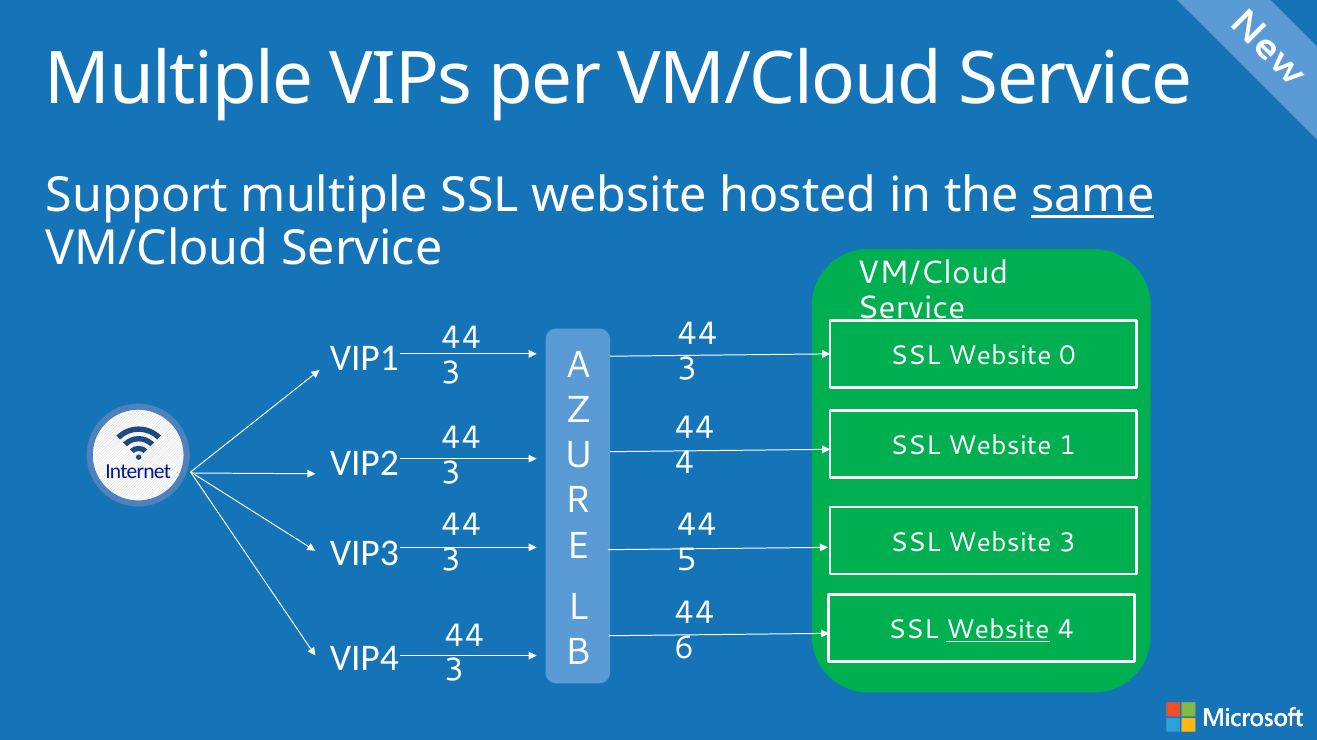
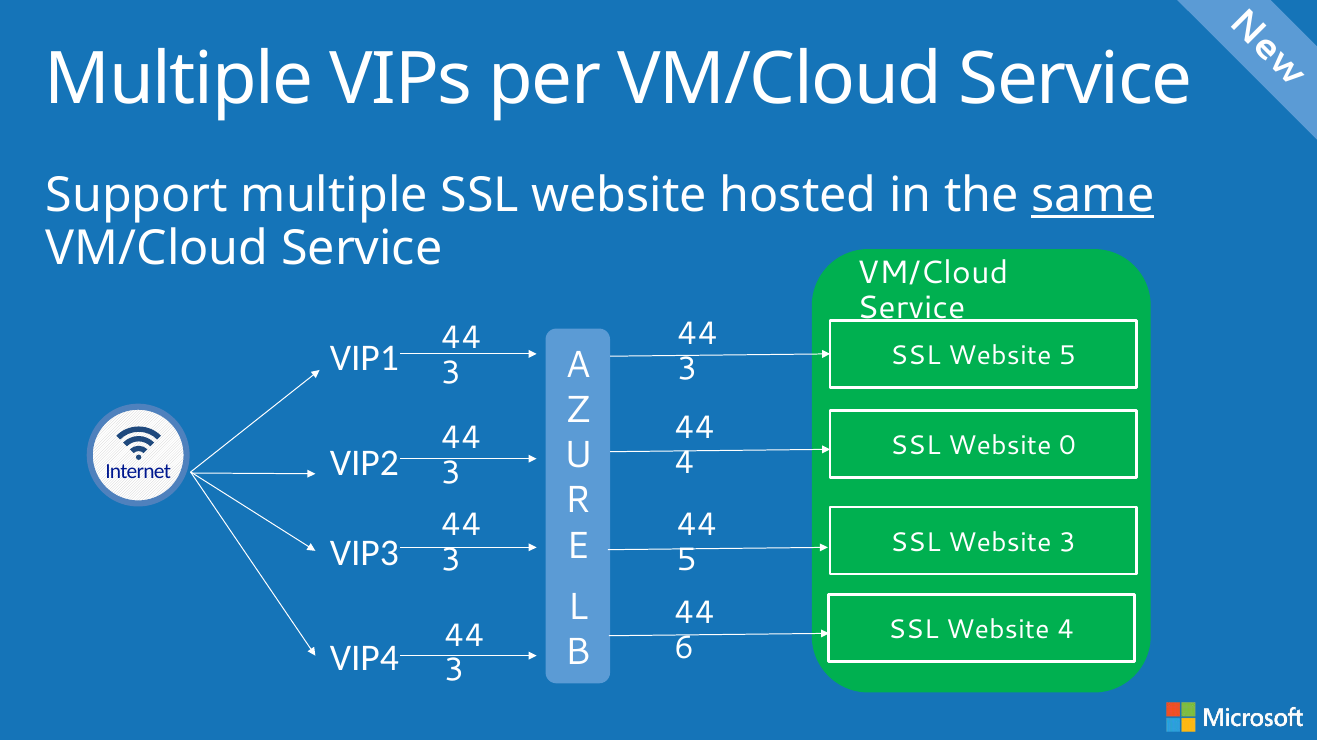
Website 0: 0 -> 5
1: 1 -> 0
Website at (998, 630) underline: present -> none
